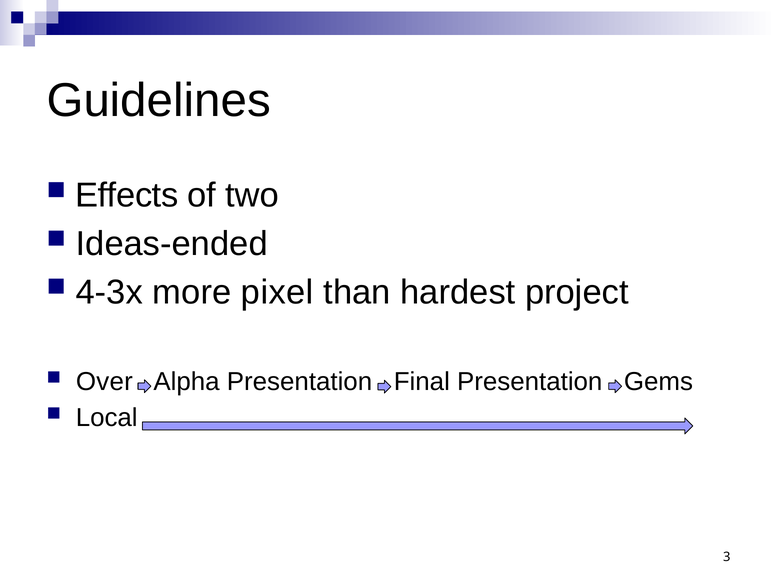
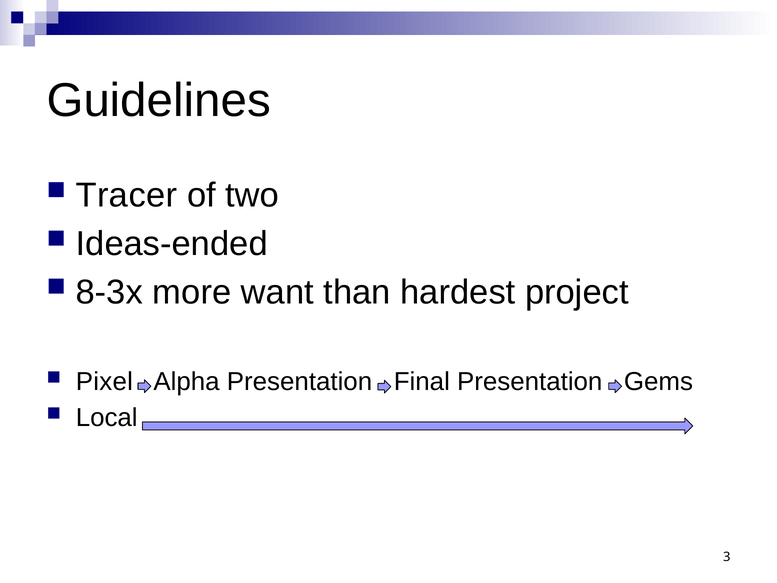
Effects: Effects -> Tracer
4-3x: 4-3x -> 8-3x
pixel: pixel -> want
Over: Over -> Pixel
